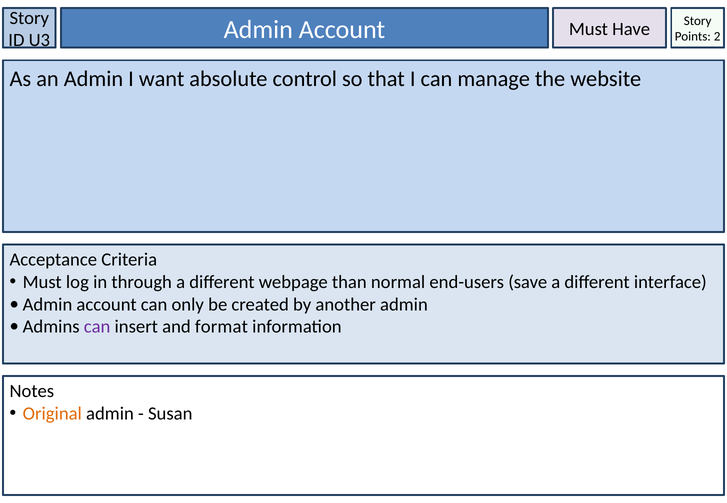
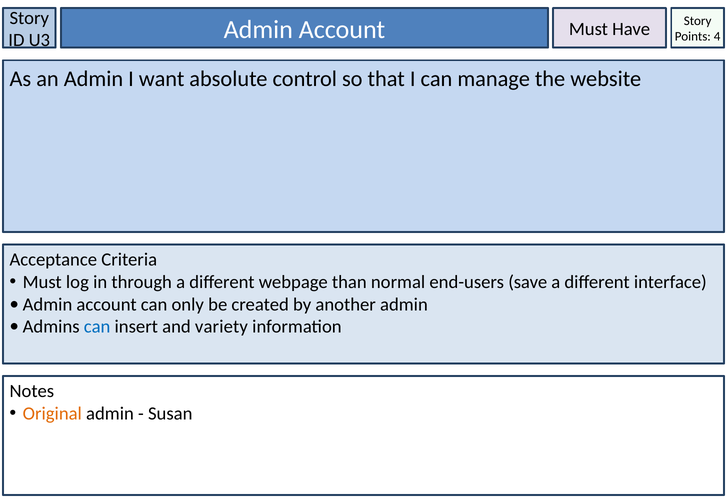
2: 2 -> 4
can at (97, 327) colour: purple -> blue
format: format -> variety
